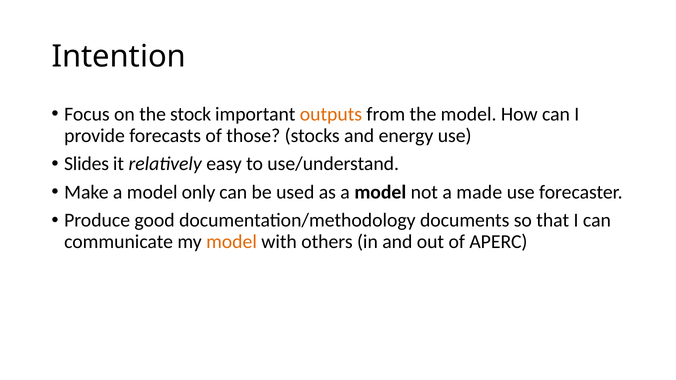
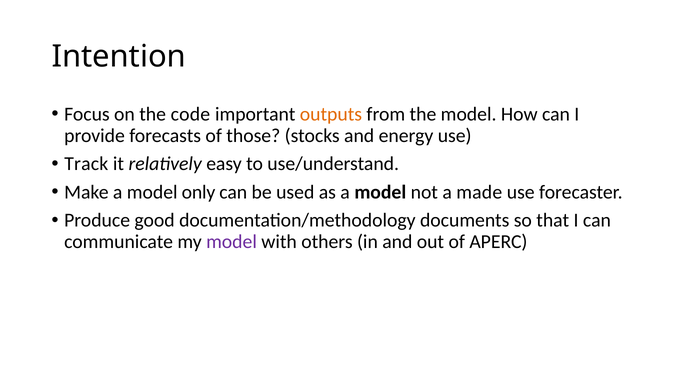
stock: stock -> code
Slides: Slides -> Track
model at (232, 242) colour: orange -> purple
